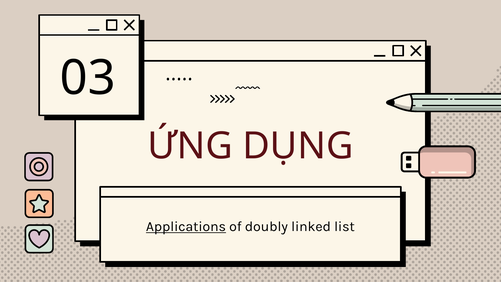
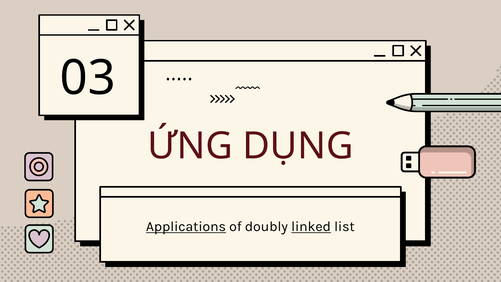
linked underline: none -> present
